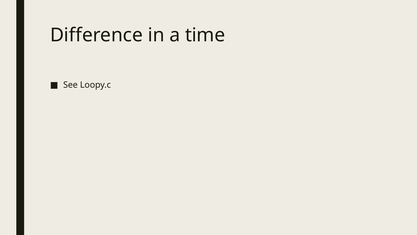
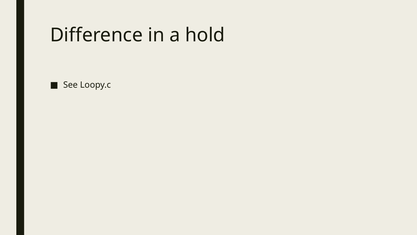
time: time -> hold
